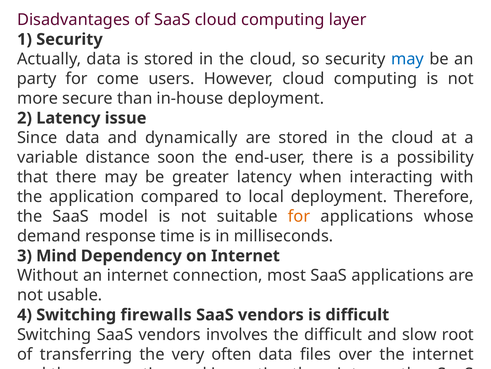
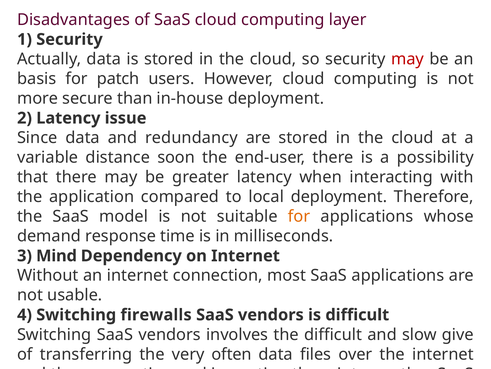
may at (407, 59) colour: blue -> red
party: party -> basis
come: come -> patch
dynamically: dynamically -> redundancy
root: root -> give
